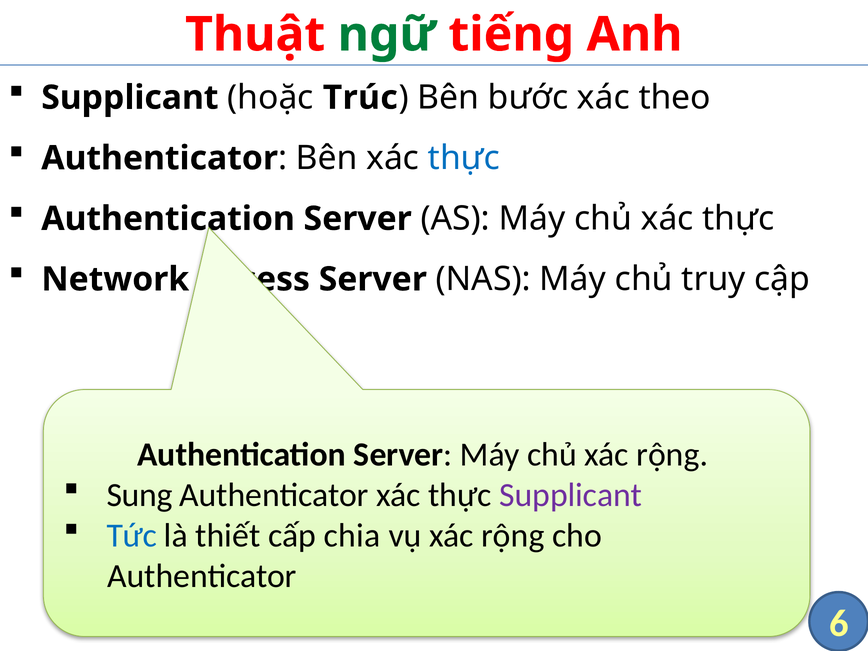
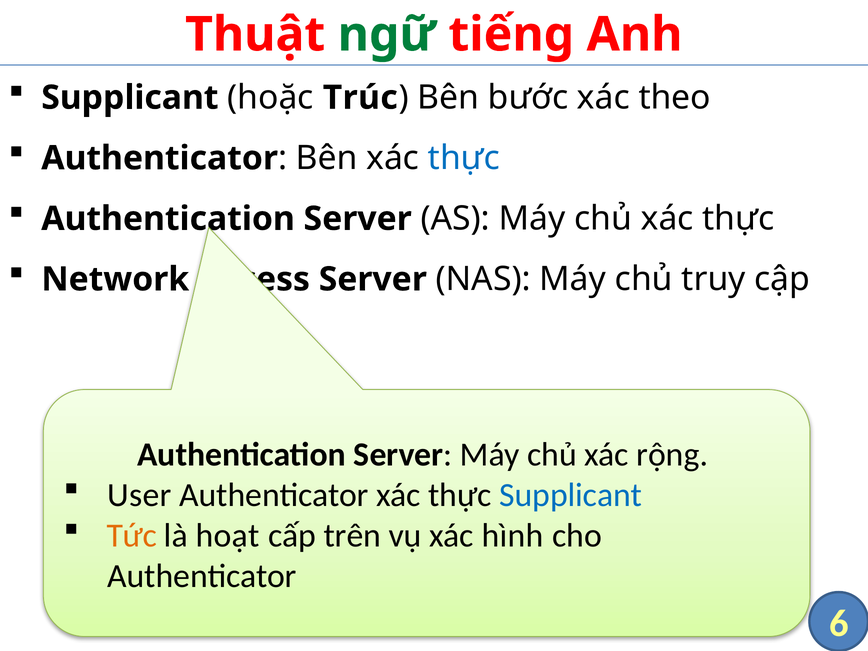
Sung: Sung -> User
Supplicant colour: purple -> blue
Tức colour: blue -> orange
thiết: thiết -> hoạt
chia: chia -> trên
vụ xác rộng: rộng -> hình
